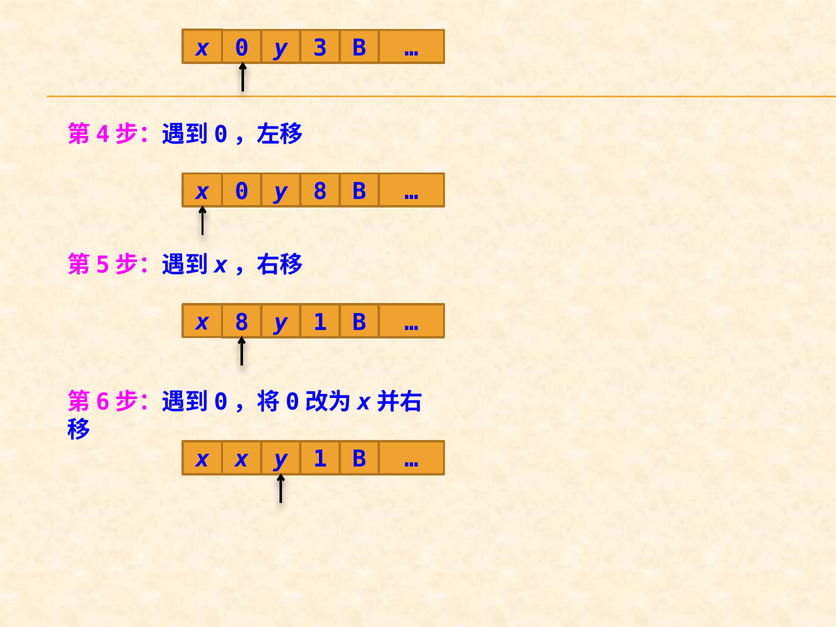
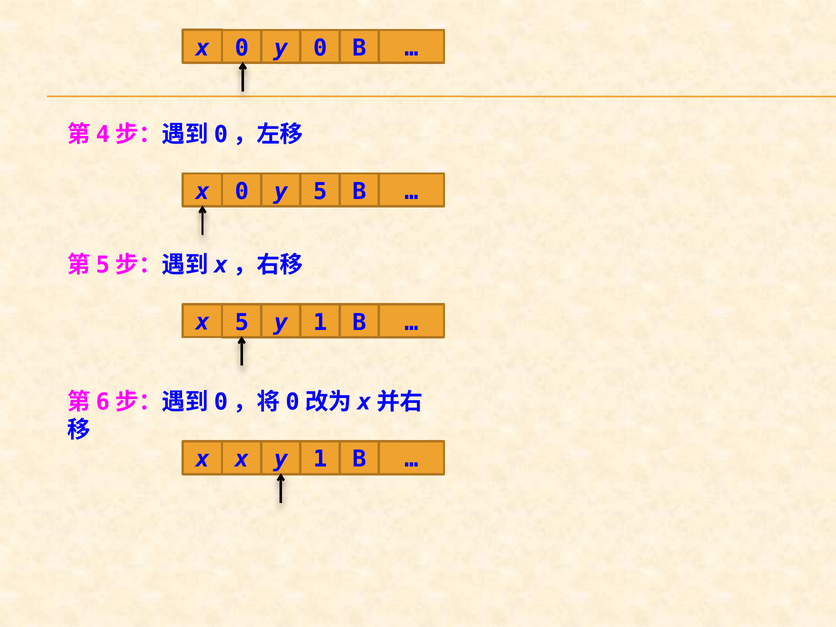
y 3: 3 -> 0
y 8: 8 -> 5
x 8: 8 -> 5
